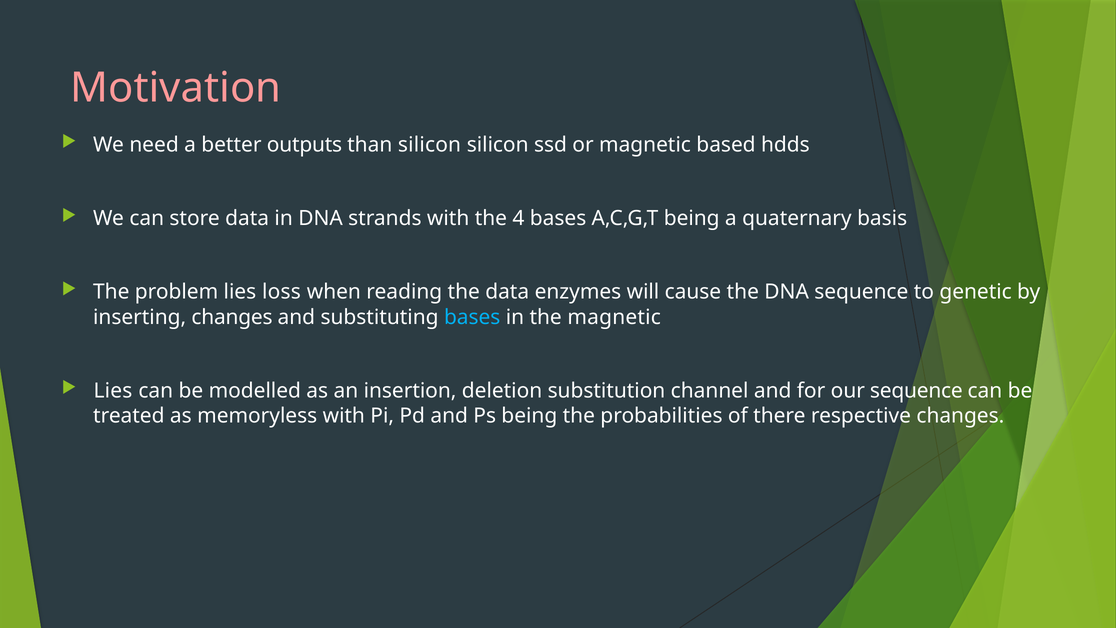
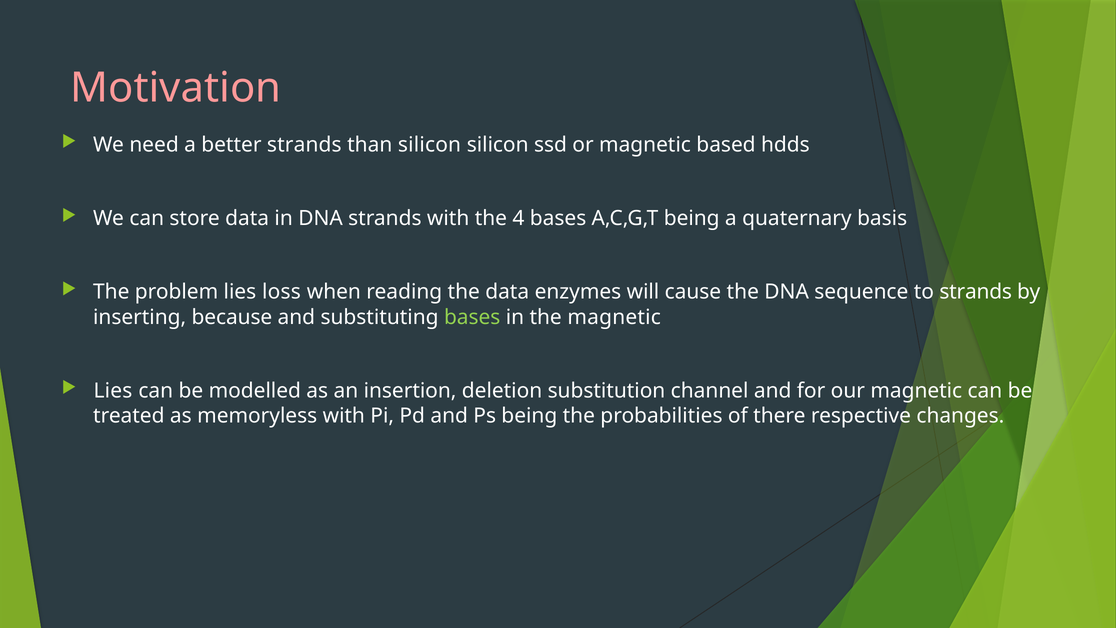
better outputs: outputs -> strands
to genetic: genetic -> strands
inserting changes: changes -> because
bases at (472, 317) colour: light blue -> light green
our sequence: sequence -> magnetic
